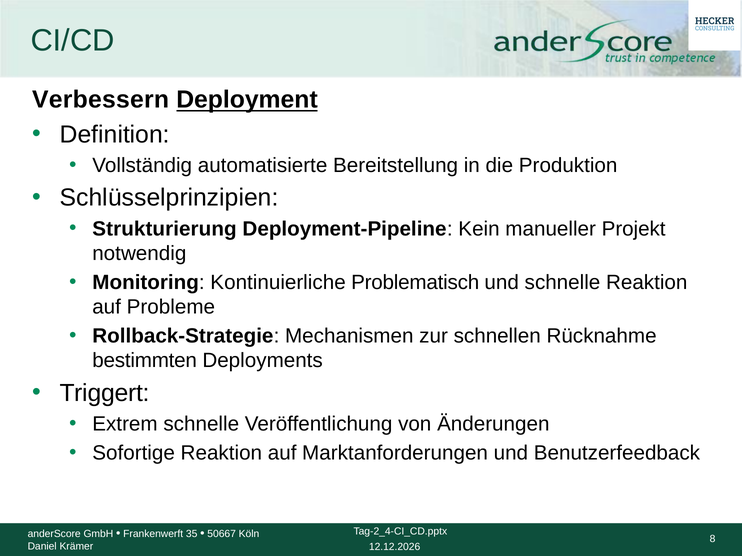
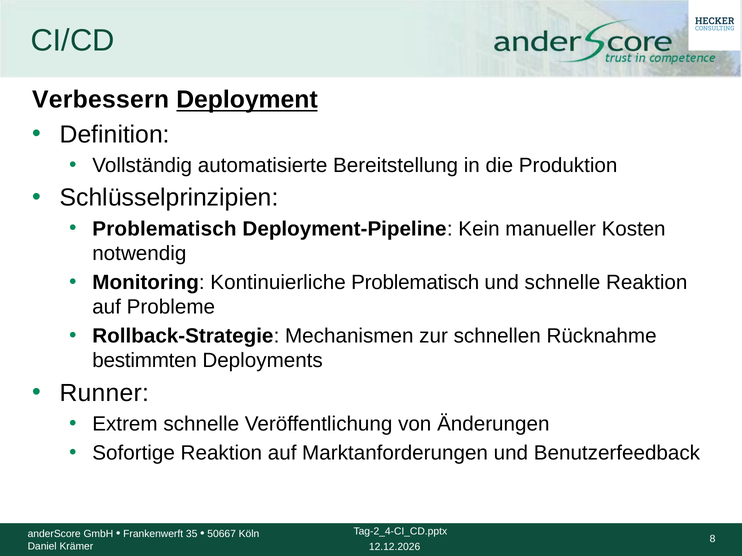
Strukturierung at (165, 229): Strukturierung -> Problematisch
Projekt: Projekt -> Kosten
Triggert: Triggert -> Runner
